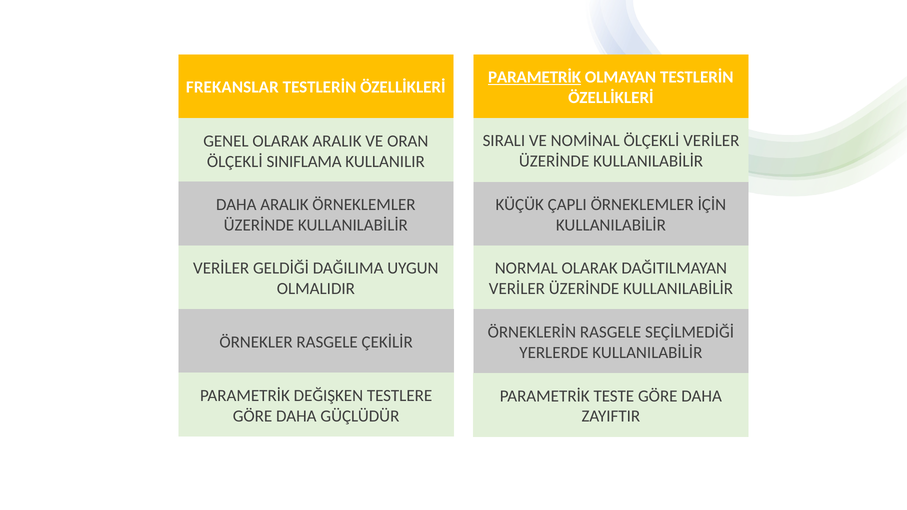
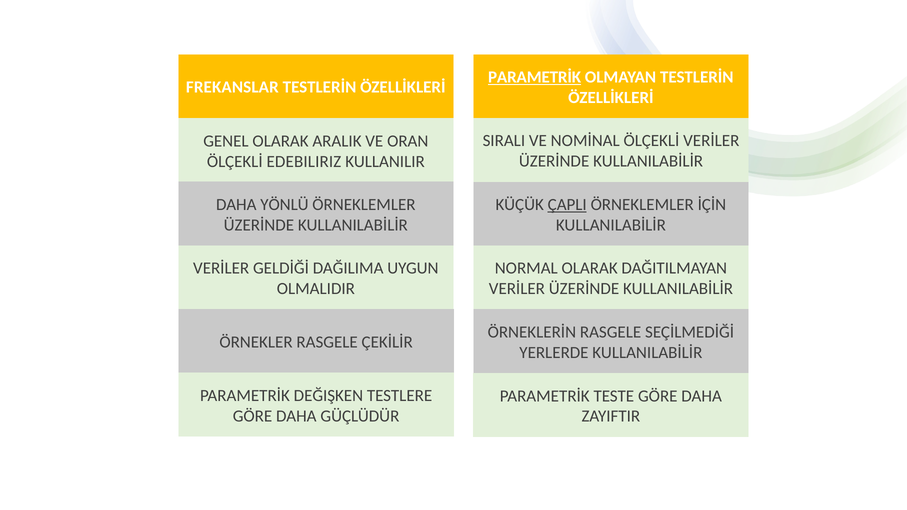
SINIFLAMA: SINIFLAMA -> EDEBILIRIZ
DAHA ARALIK: ARALIK -> YÖNLÜ
ÇAPLI underline: none -> present
